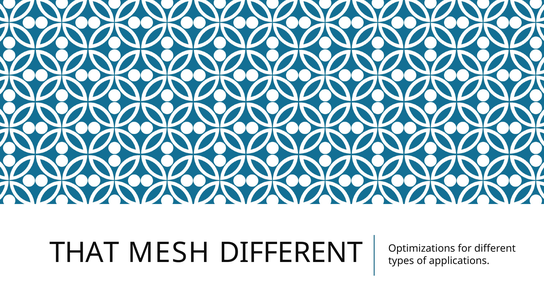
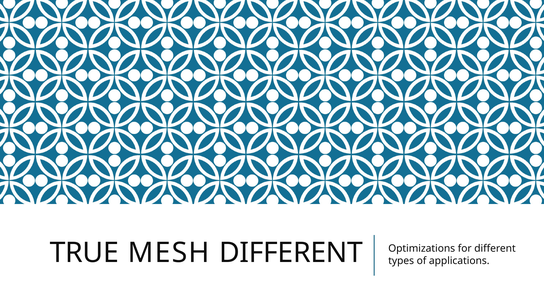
THAT: THAT -> TRUE
